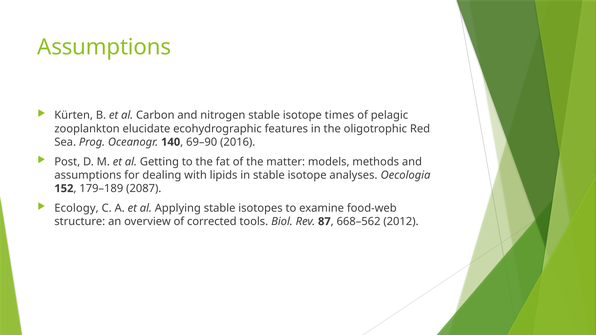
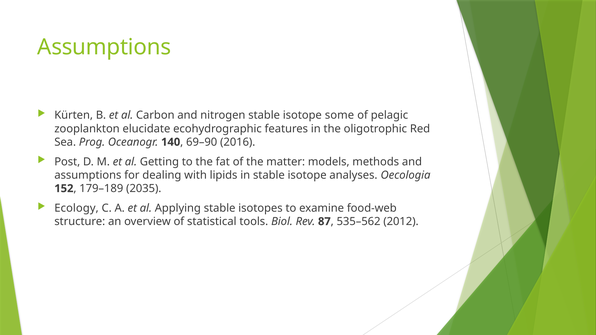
times: times -> some
2087: 2087 -> 2035
corrected: corrected -> statistical
668–562: 668–562 -> 535–562
